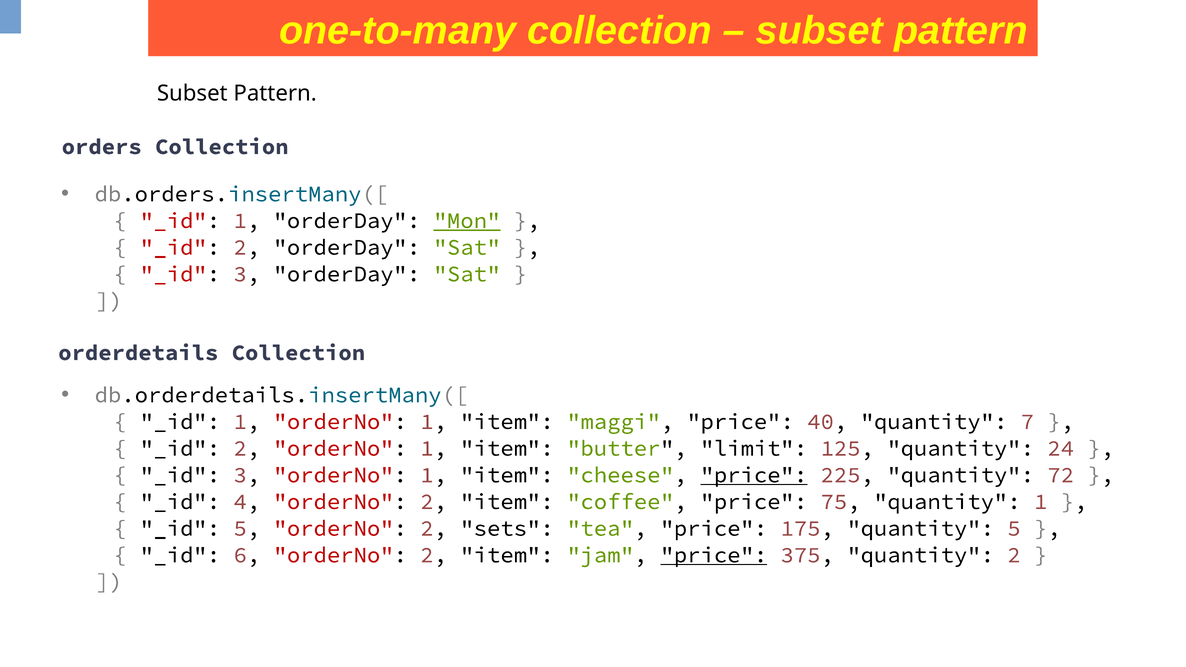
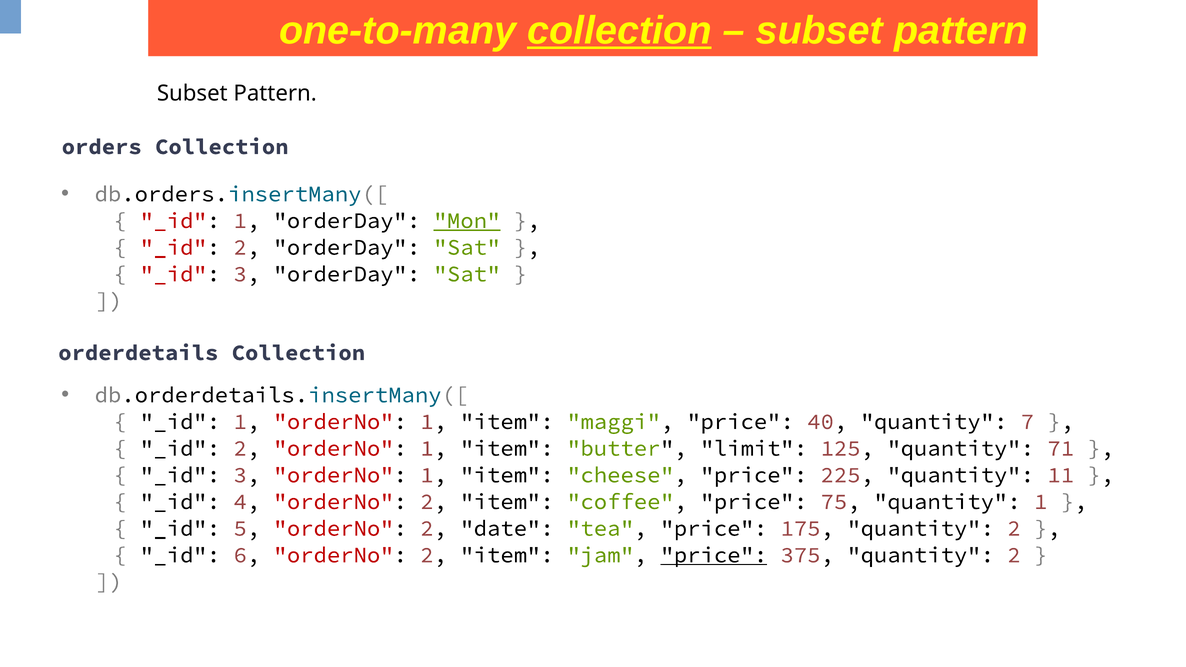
collection at (619, 31) underline: none -> present
24: 24 -> 71
price at (754, 475) underline: present -> none
72: 72 -> 11
sets: sets -> date
175 quantity 5: 5 -> 2
